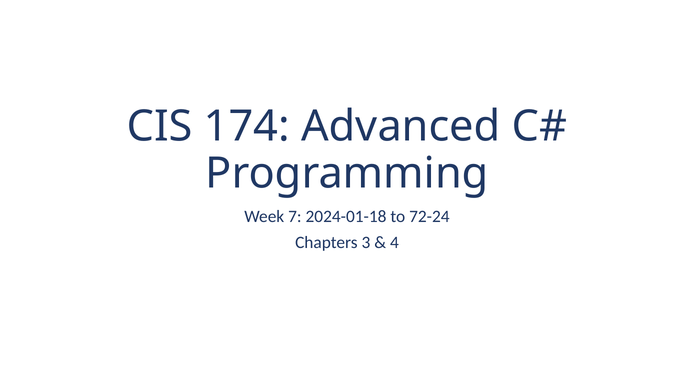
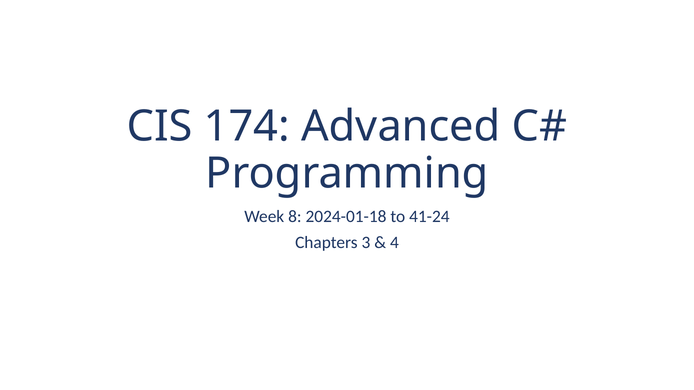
7: 7 -> 8
72-24: 72-24 -> 41-24
